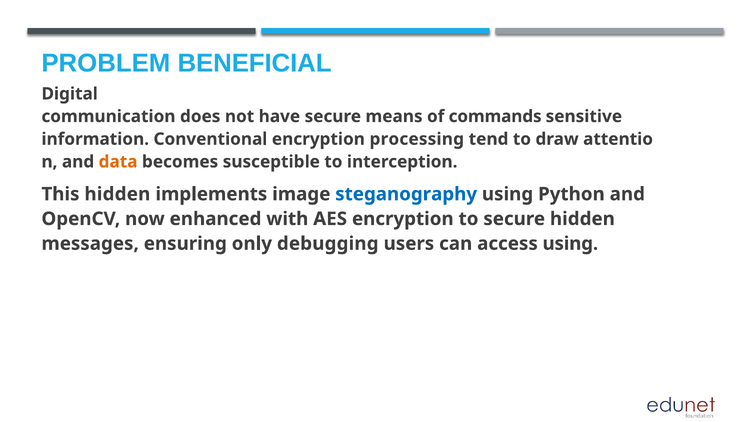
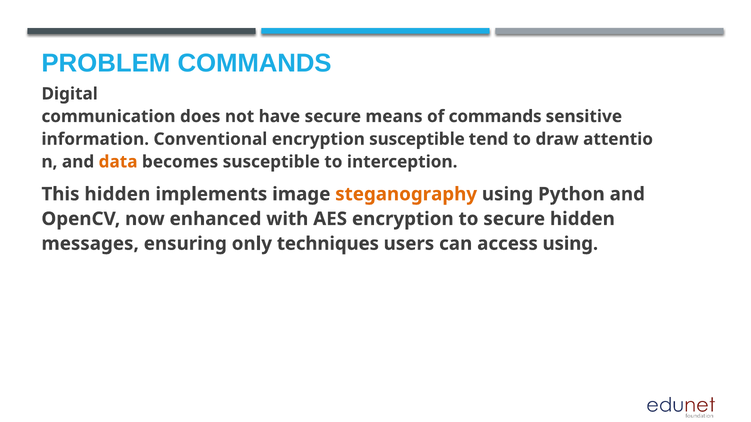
PROBLEM BENEFICIAL: BENEFICIAL -> COMMANDS
encryption processing: processing -> susceptible
steganography colour: blue -> orange
debugging: debugging -> techniques
